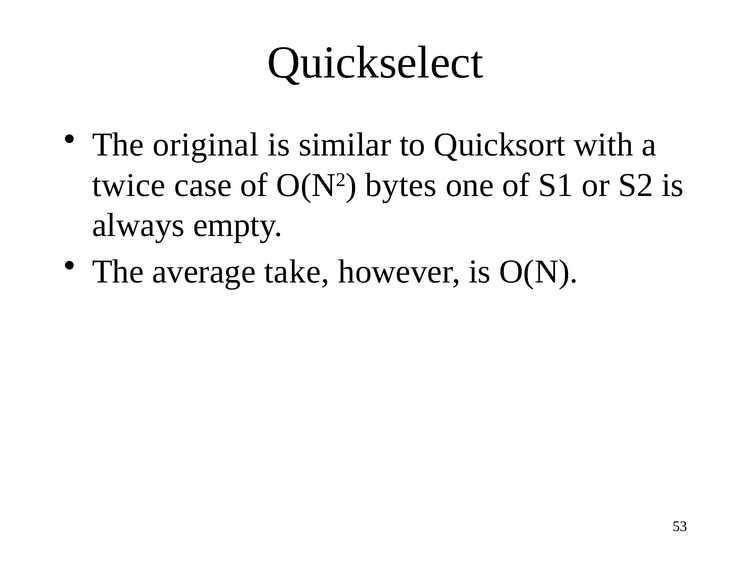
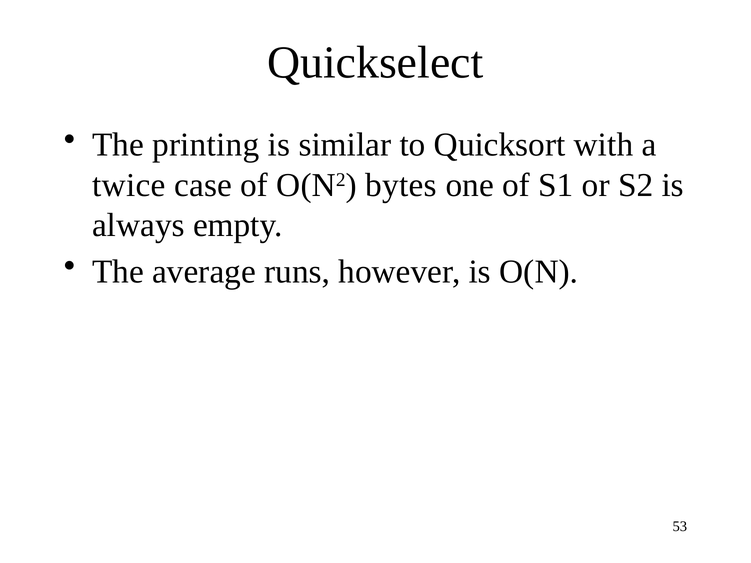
original: original -> printing
take: take -> runs
